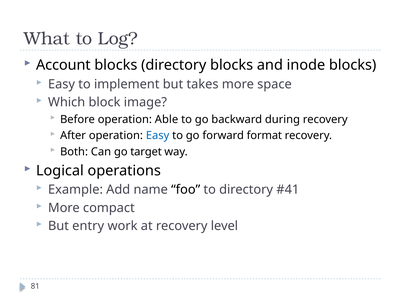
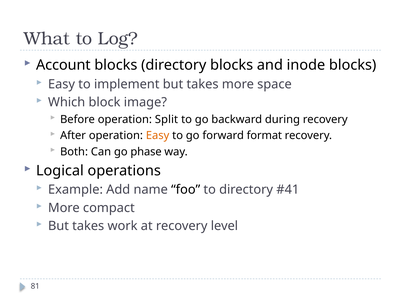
Able: Able -> Split
Easy at (158, 135) colour: blue -> orange
target: target -> phase
entry at (88, 226): entry -> takes
